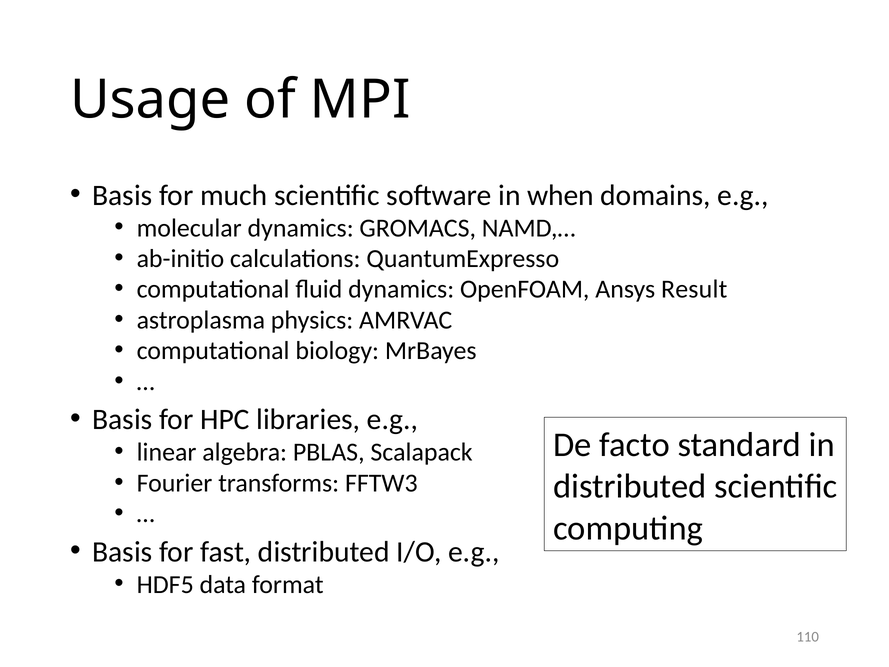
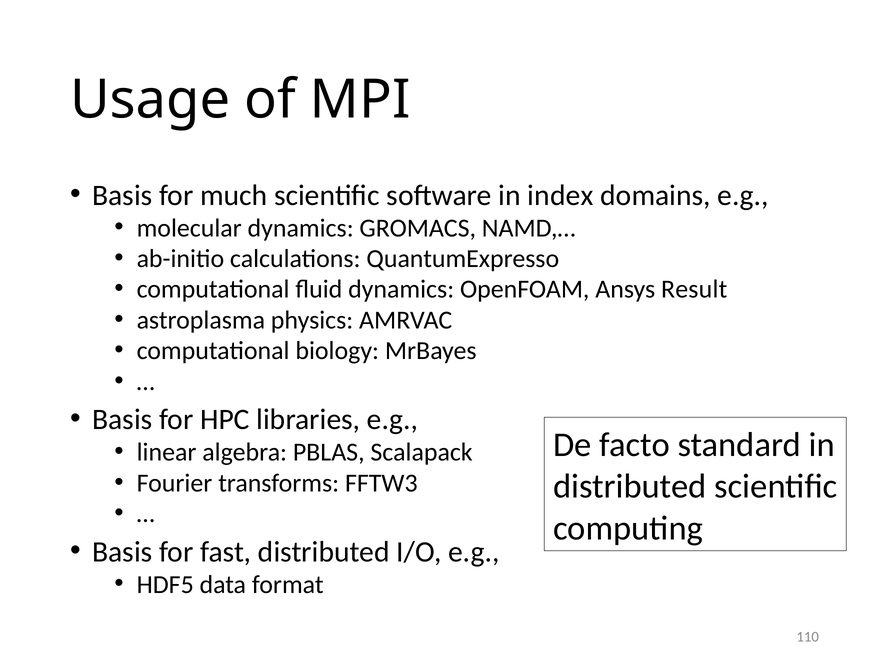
when: when -> index
